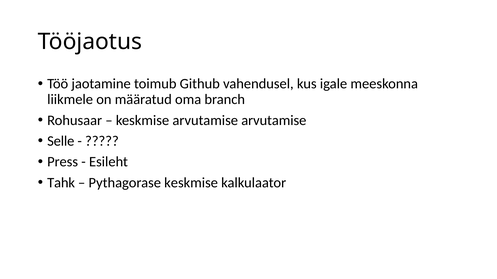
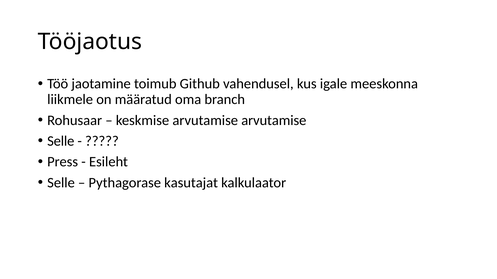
Tahk at (61, 183): Tahk -> Selle
Pythagorase keskmise: keskmise -> kasutajat
